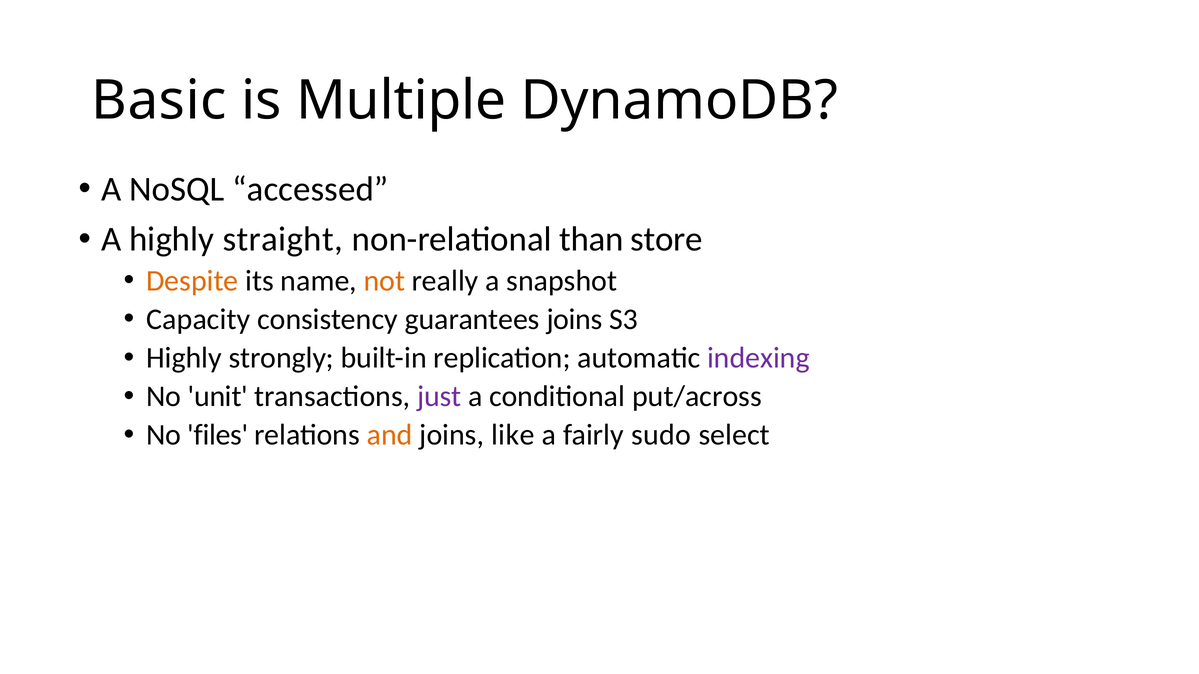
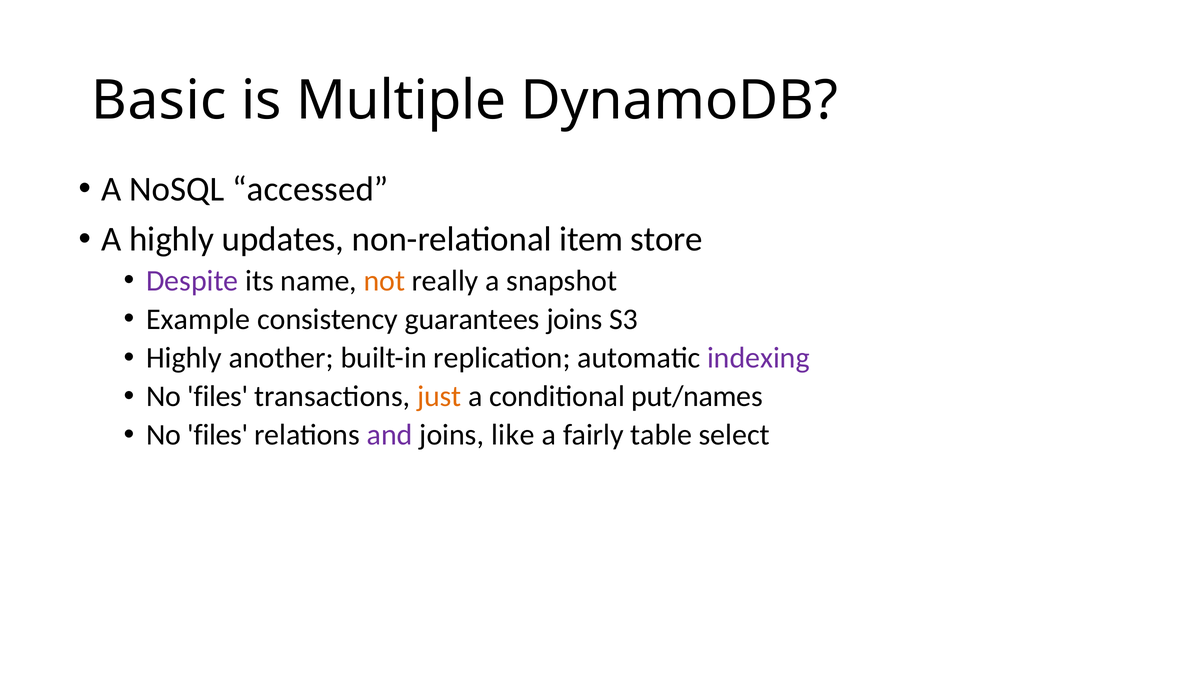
straight: straight -> updates
than: than -> item
Despite colour: orange -> purple
Capacity: Capacity -> Example
strongly: strongly -> another
unit at (218, 397): unit -> files
just colour: purple -> orange
put/across: put/across -> put/names
and colour: orange -> purple
sudo: sudo -> table
